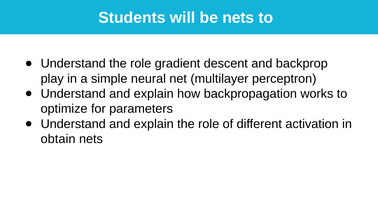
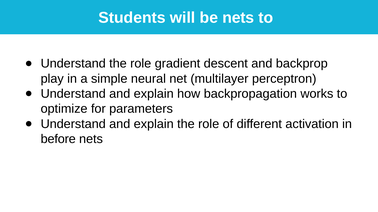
obtain: obtain -> before
